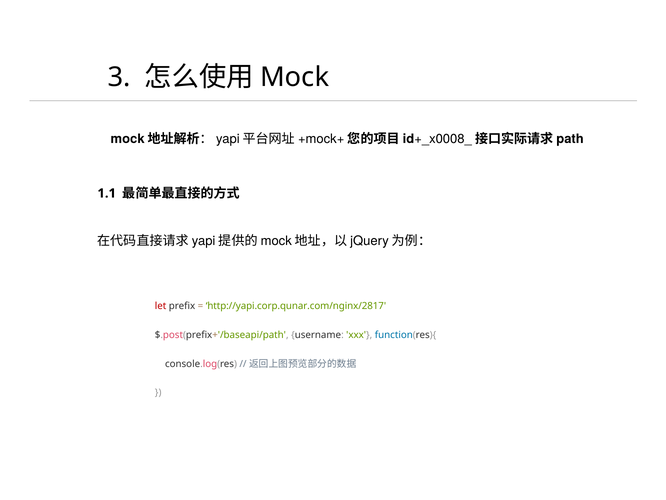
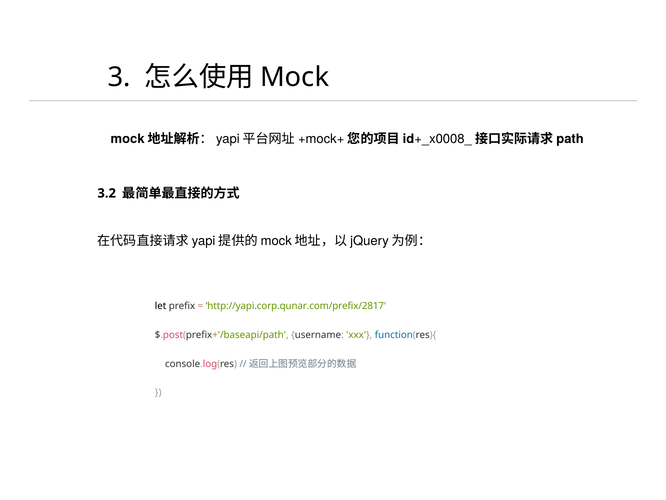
1.1: 1.1 -> 3.2
let colour: red -> black
http://yapi.corp.qunar.com/nginx/2817: http://yapi.corp.qunar.com/nginx/2817 -> http://yapi.corp.qunar.com/prefix/2817
